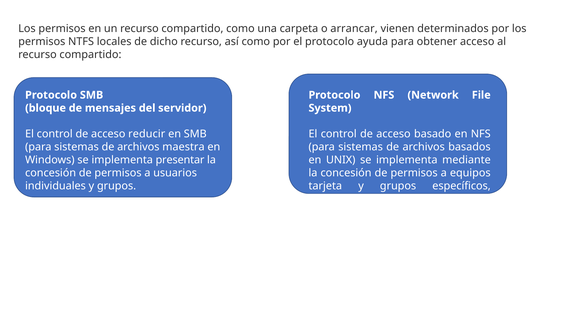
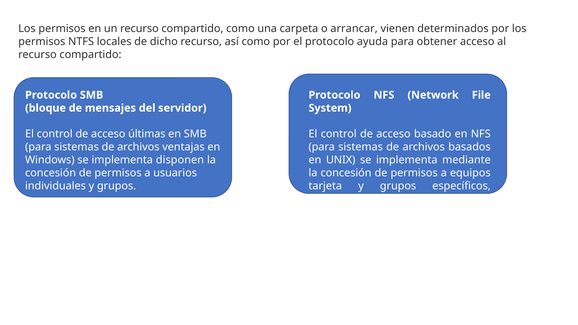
reducir: reducir -> últimas
maestra: maestra -> ventajas
presentar: presentar -> disponen
